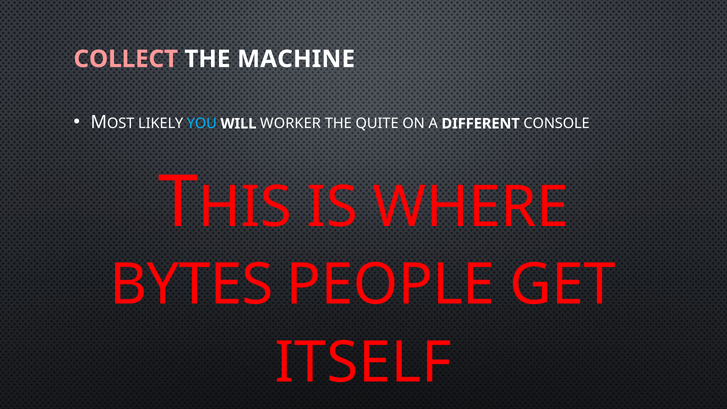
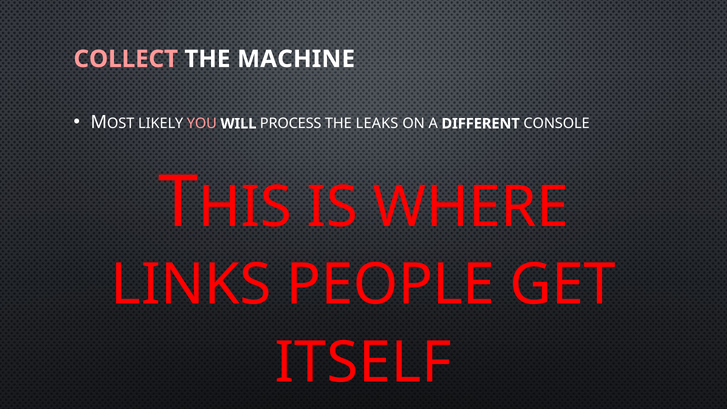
YOU colour: light blue -> pink
WORKER: WORKER -> PROCESS
QUITE: QUITE -> LEAKS
BYTES: BYTES -> LINKS
